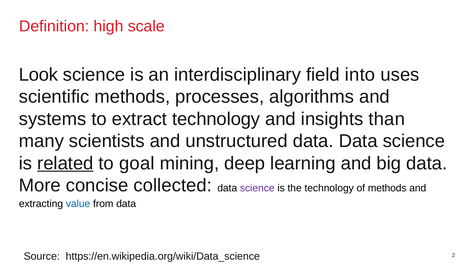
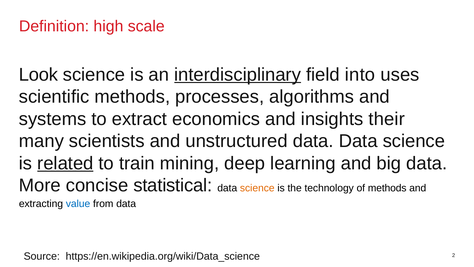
interdisciplinary underline: none -> present
extract technology: technology -> economics
than: than -> their
goal: goal -> train
collected: collected -> statistical
science at (257, 188) colour: purple -> orange
